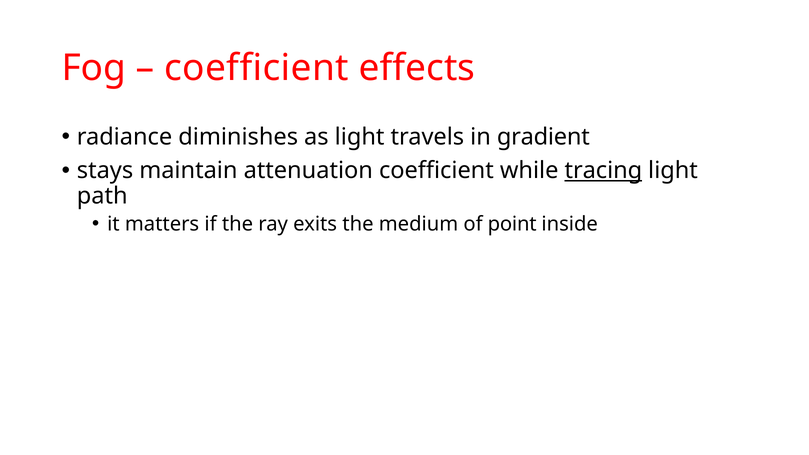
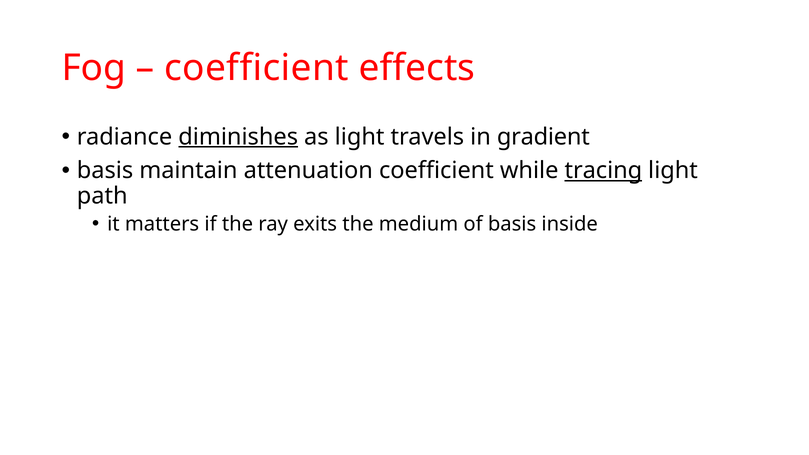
diminishes underline: none -> present
stays at (105, 171): stays -> basis
of point: point -> basis
